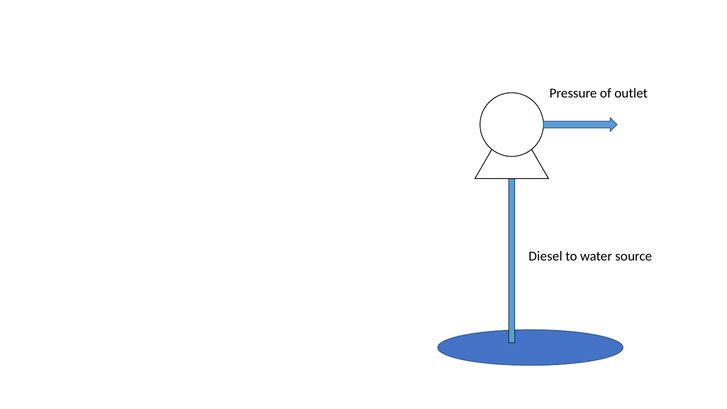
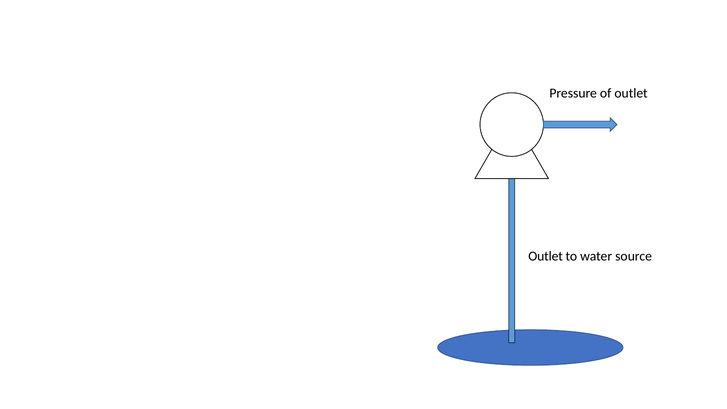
Diesel at (545, 256): Diesel -> Outlet
